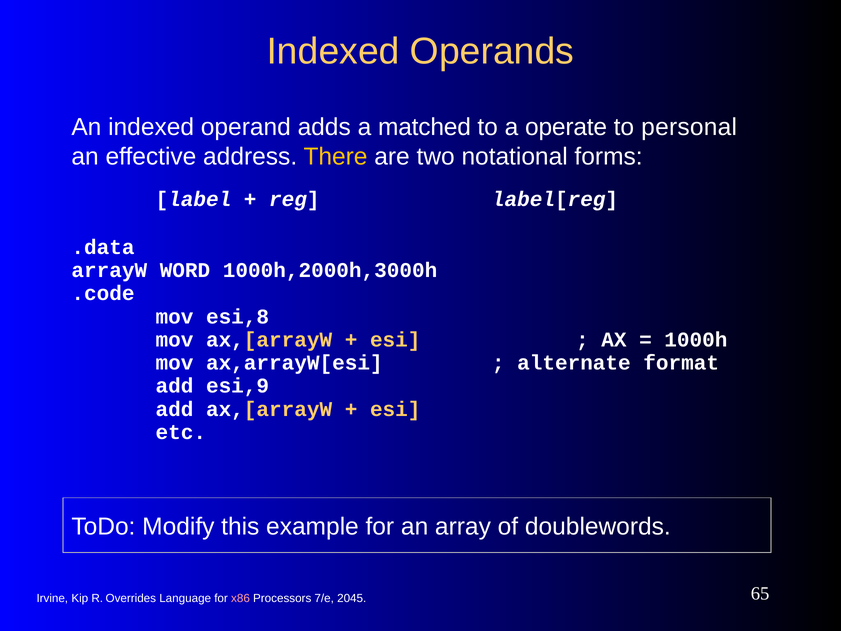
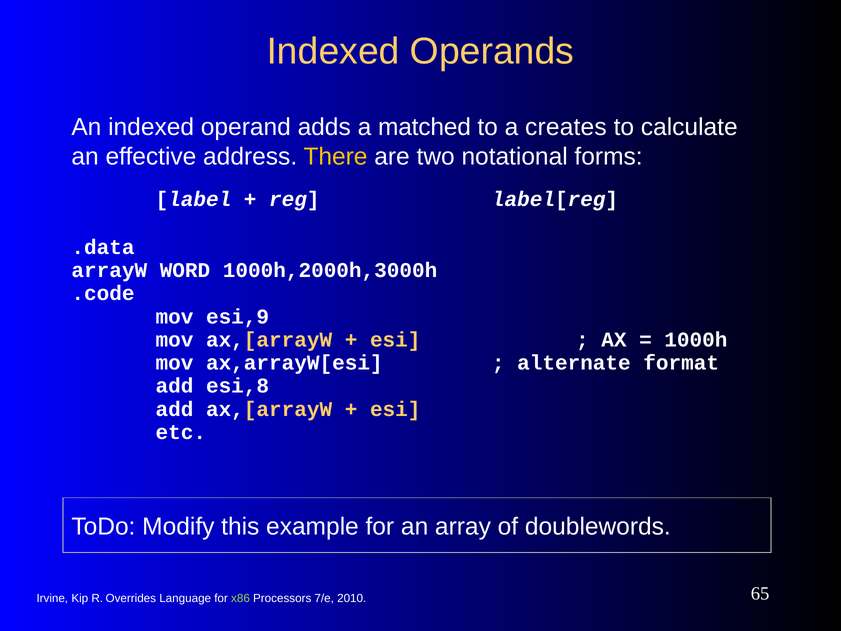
operate: operate -> creates
personal: personal -> calculate
esi,8: esi,8 -> esi,9
esi,9: esi,9 -> esi,8
x86 colour: pink -> light green
2045: 2045 -> 2010
